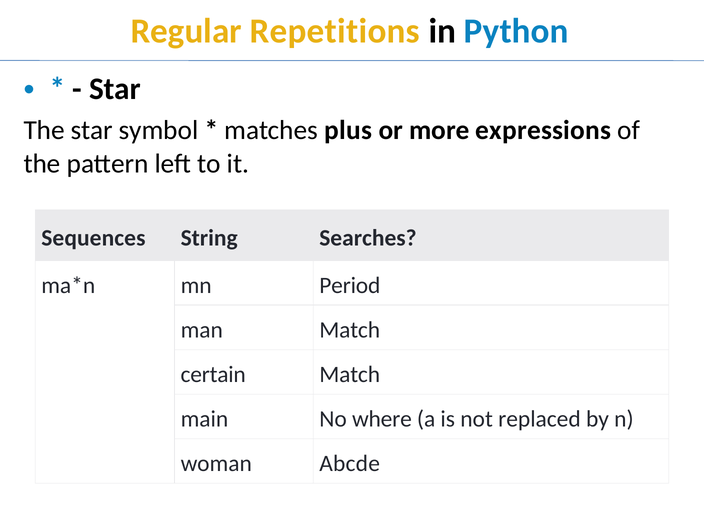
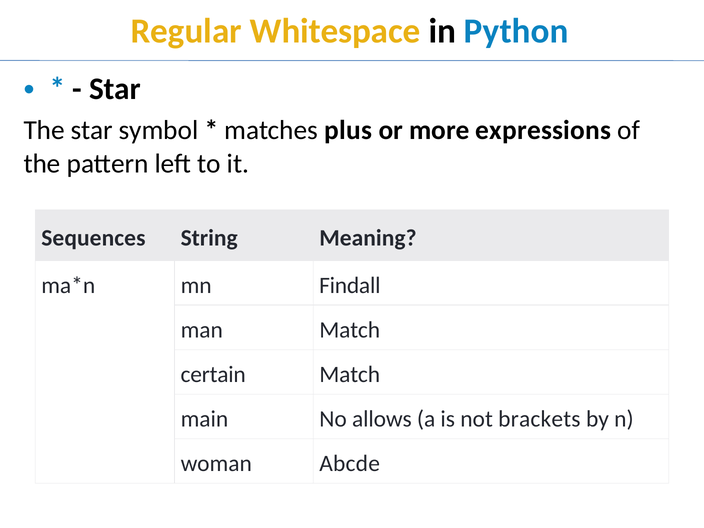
Repetitions: Repetitions -> Whitespace
Searches: Searches -> Meaning
Period: Period -> Findall
where: where -> allows
replaced: replaced -> brackets
